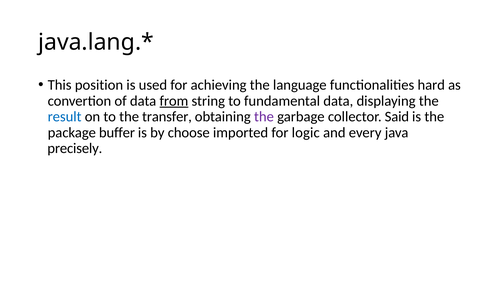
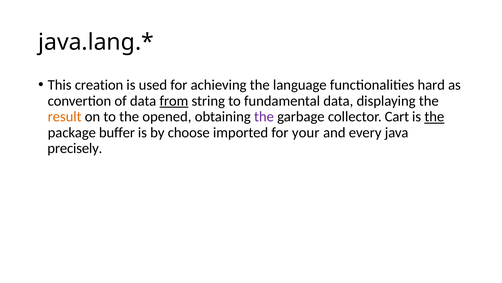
position: position -> creation
result colour: blue -> orange
transfer: transfer -> opened
Said: Said -> Cart
the at (434, 117) underline: none -> present
logic: logic -> your
